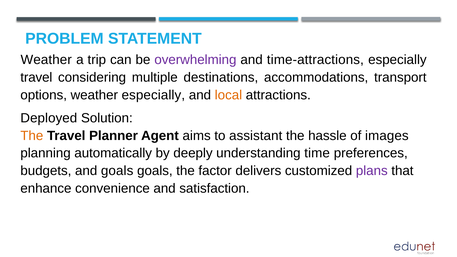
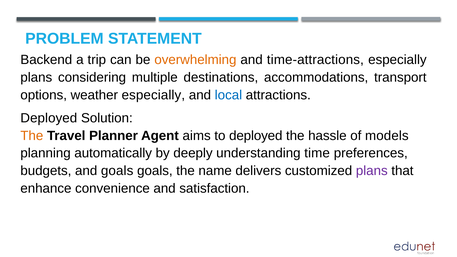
Weather at (46, 60): Weather -> Backend
overwhelming colour: purple -> orange
travel at (36, 77): travel -> plans
local colour: orange -> blue
to assistant: assistant -> deployed
images: images -> models
factor: factor -> name
